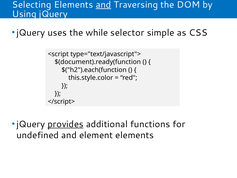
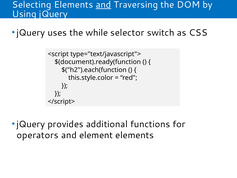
simple: simple -> switch
provides underline: present -> none
undefined: undefined -> operators
